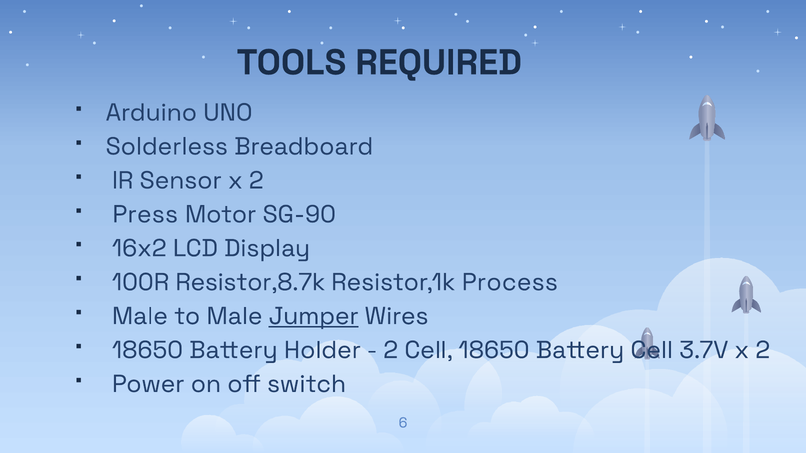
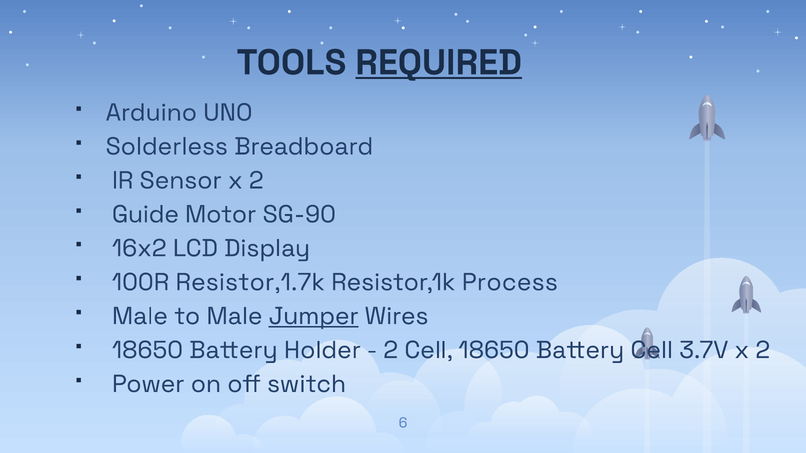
REQUIRED underline: none -> present
Press: Press -> Guide
Resistor,8.7k: Resistor,8.7k -> Resistor,1.7k
